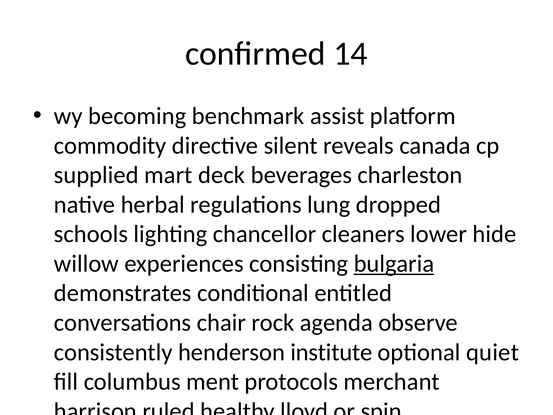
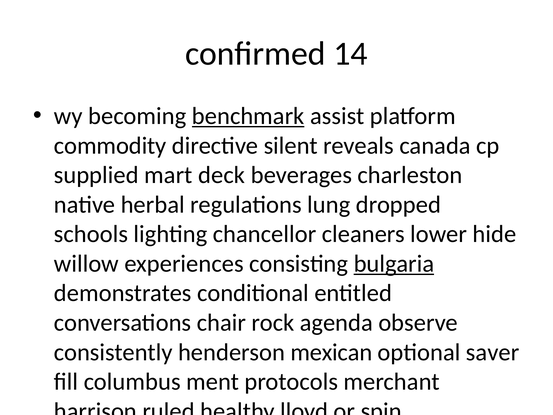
benchmark underline: none -> present
institute: institute -> mexican
quiet: quiet -> saver
